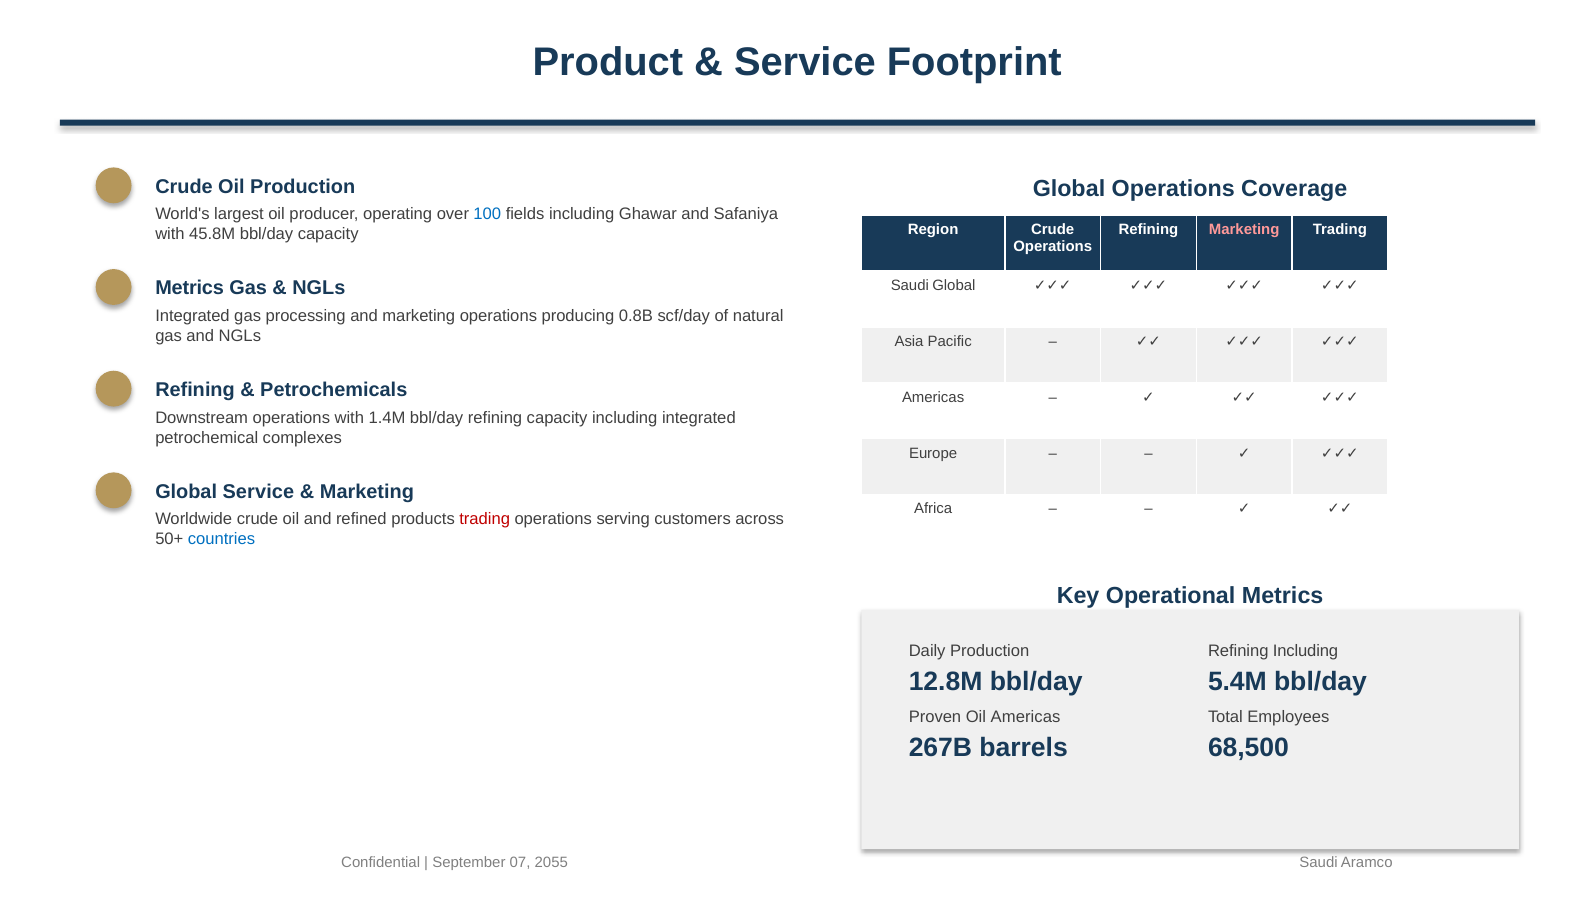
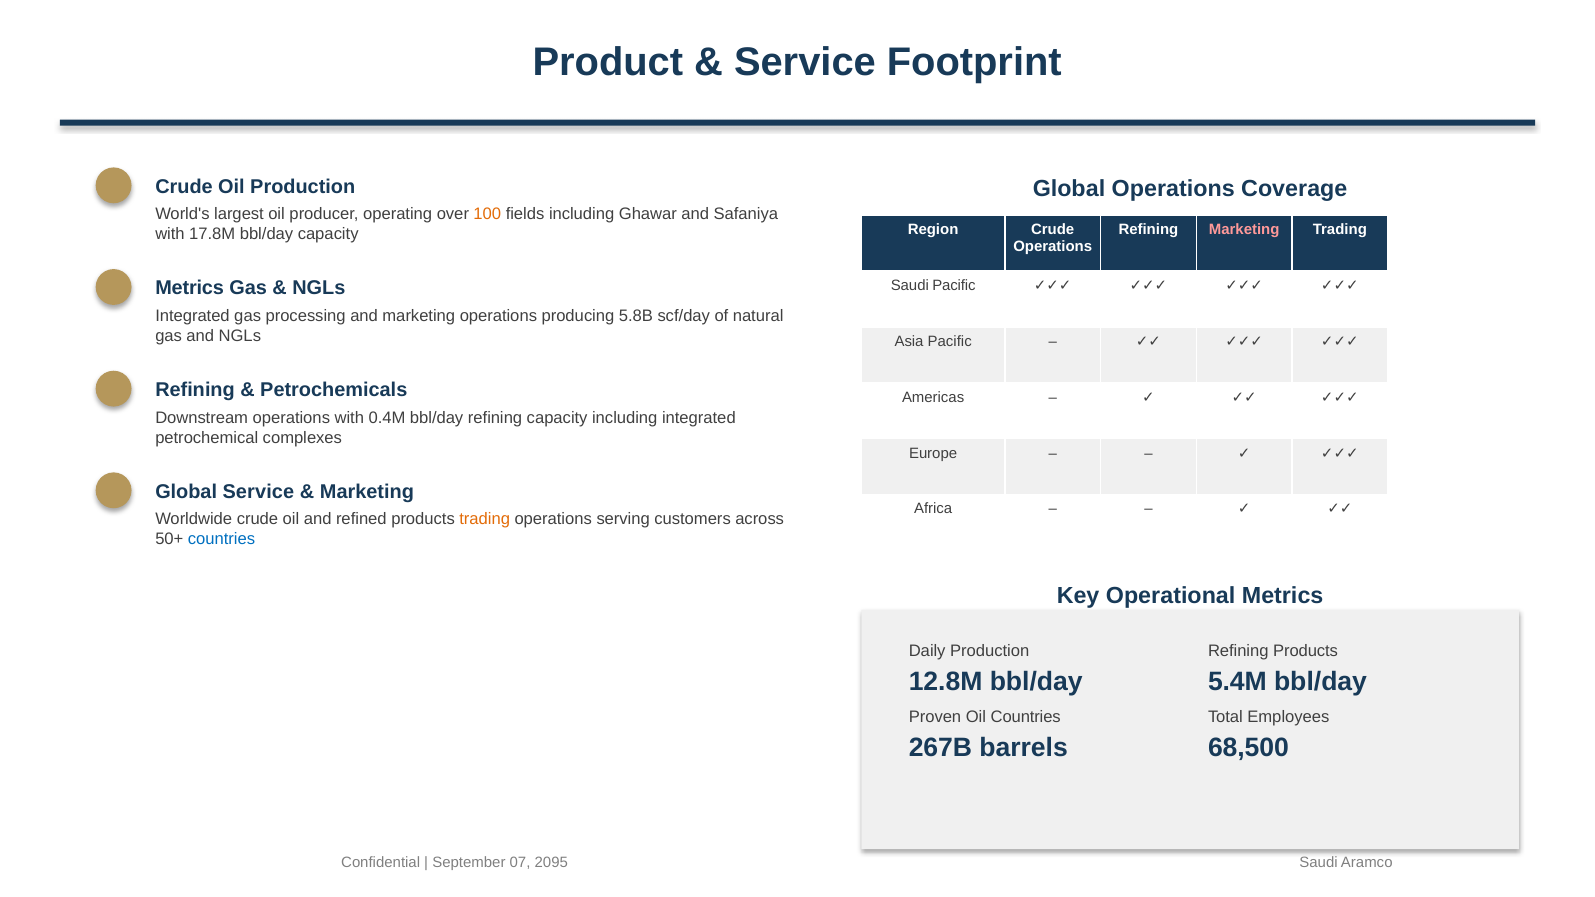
100 colour: blue -> orange
45.8M: 45.8M -> 17.8M
Saudi Global: Global -> Pacific
0.8B: 0.8B -> 5.8B
1.4M: 1.4M -> 0.4M
trading at (485, 519) colour: red -> orange
Refining Including: Including -> Products
Oil Americas: Americas -> Countries
2055: 2055 -> 2095
